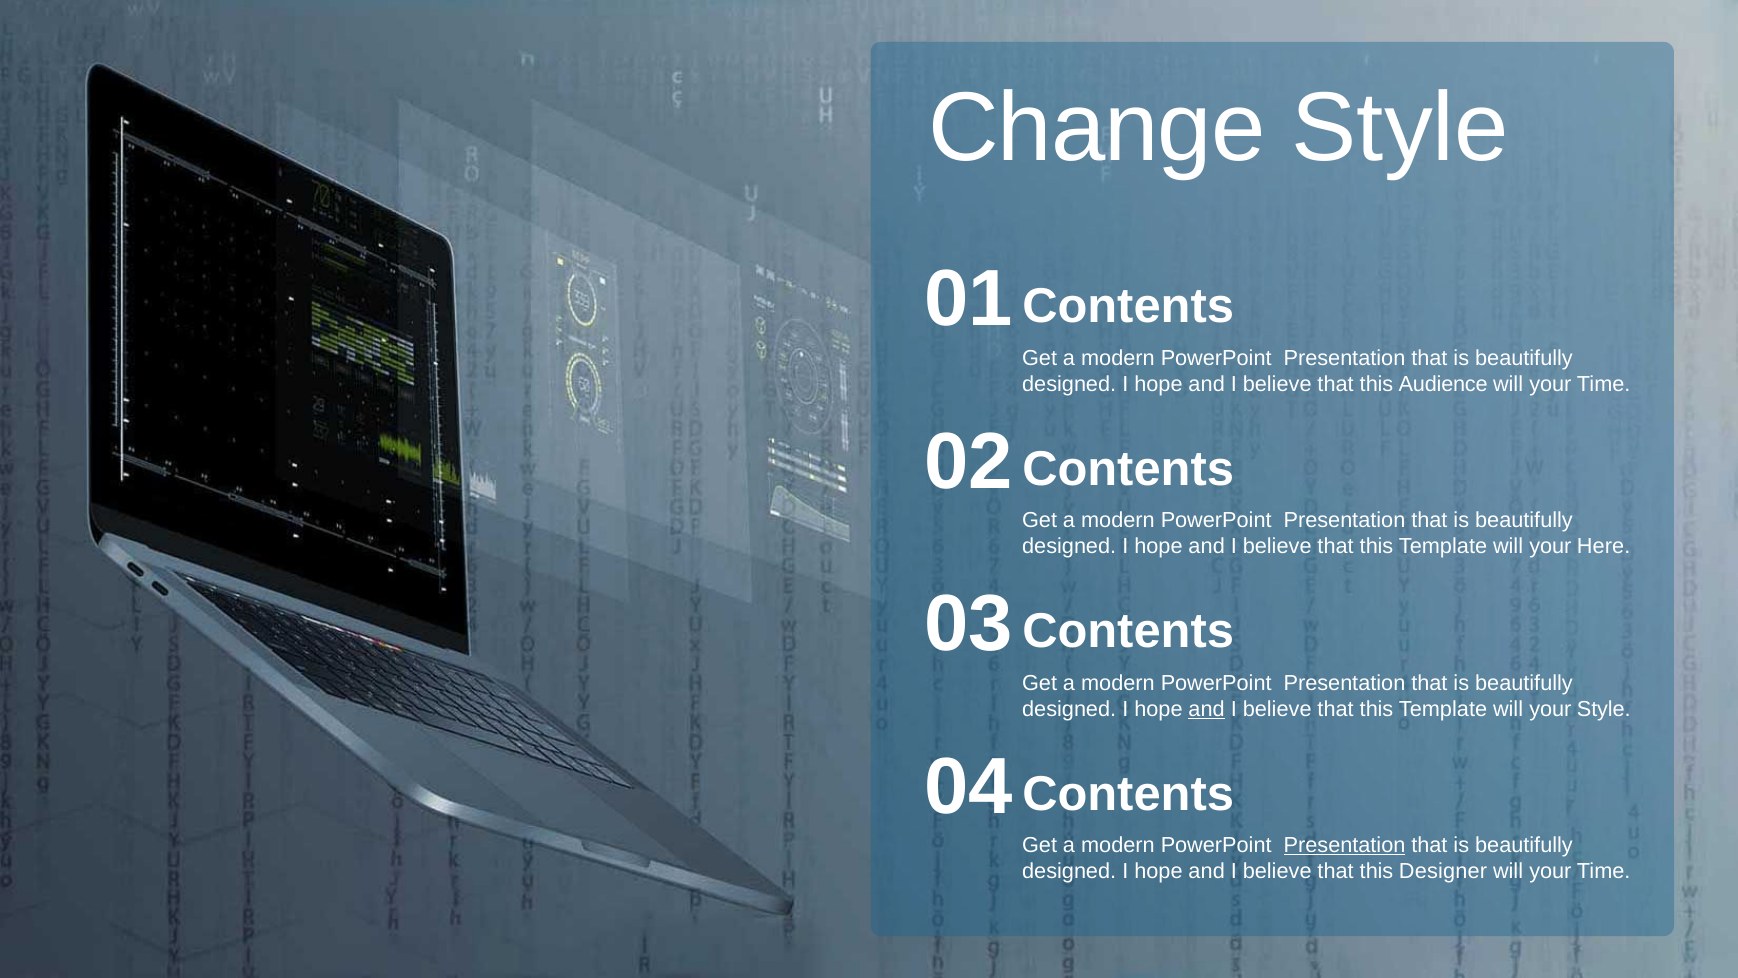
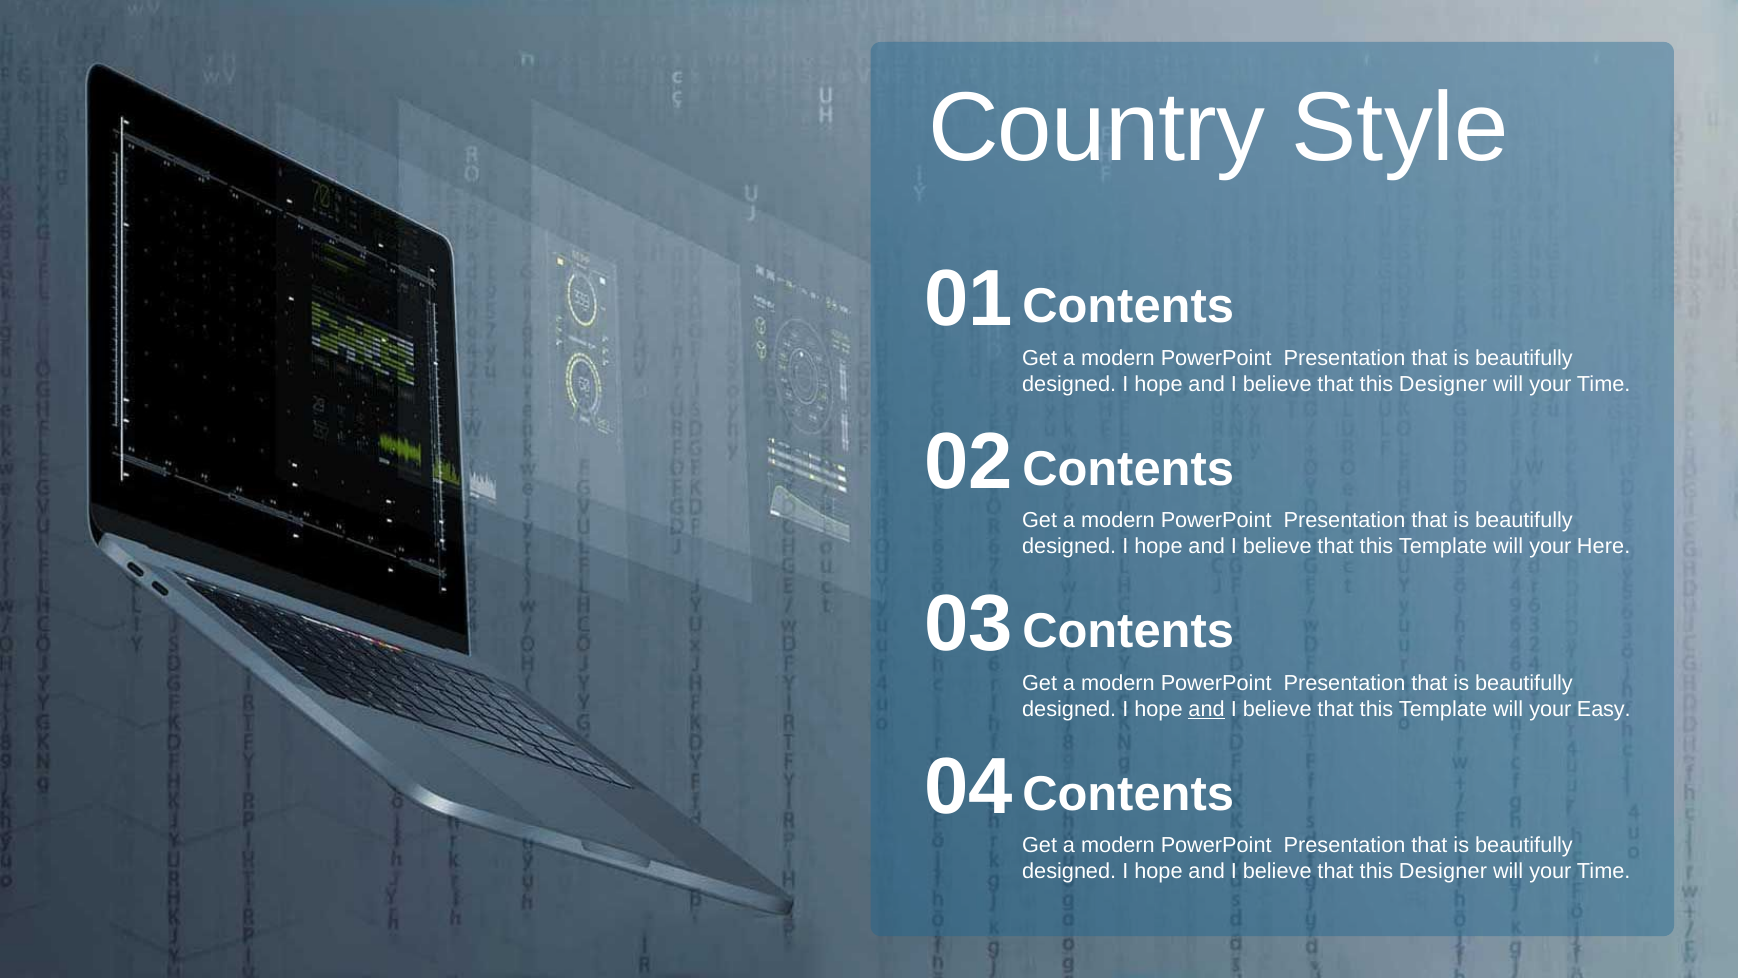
Change: Change -> Country
Audience at (1443, 384): Audience -> Designer
your Style: Style -> Easy
Presentation at (1345, 845) underline: present -> none
